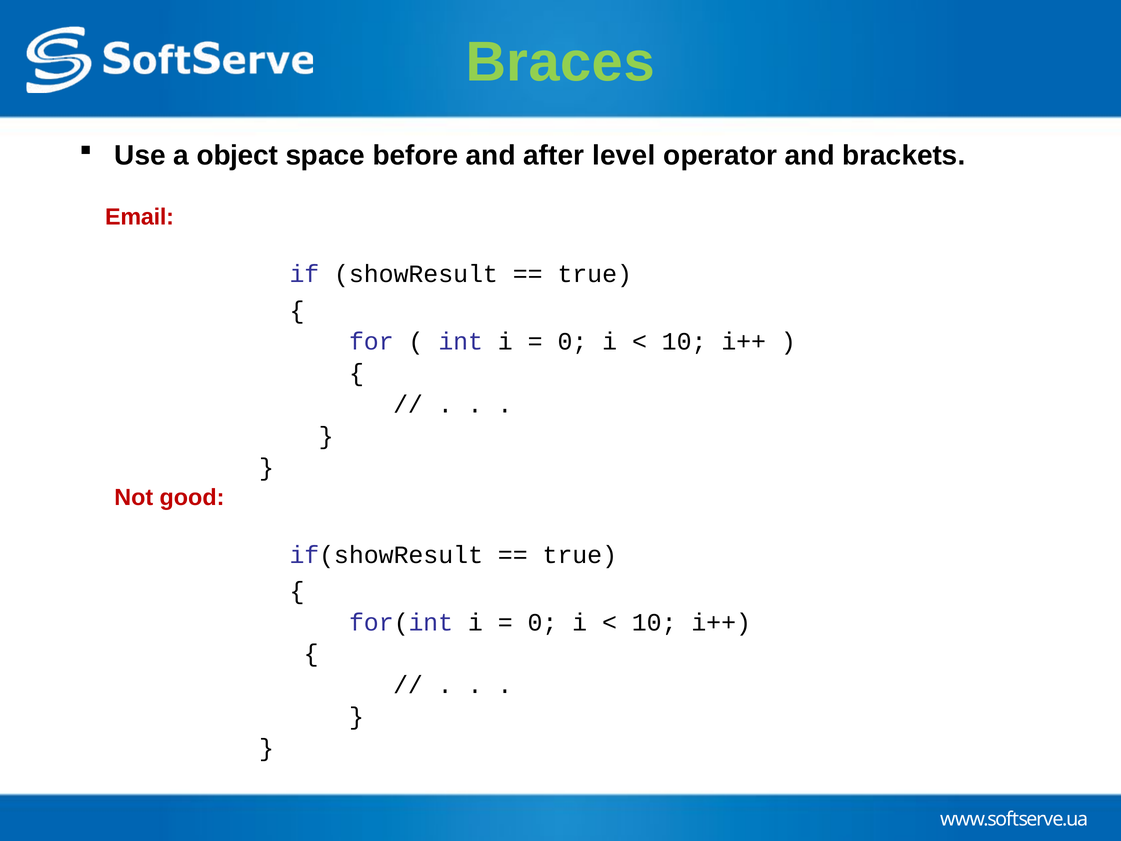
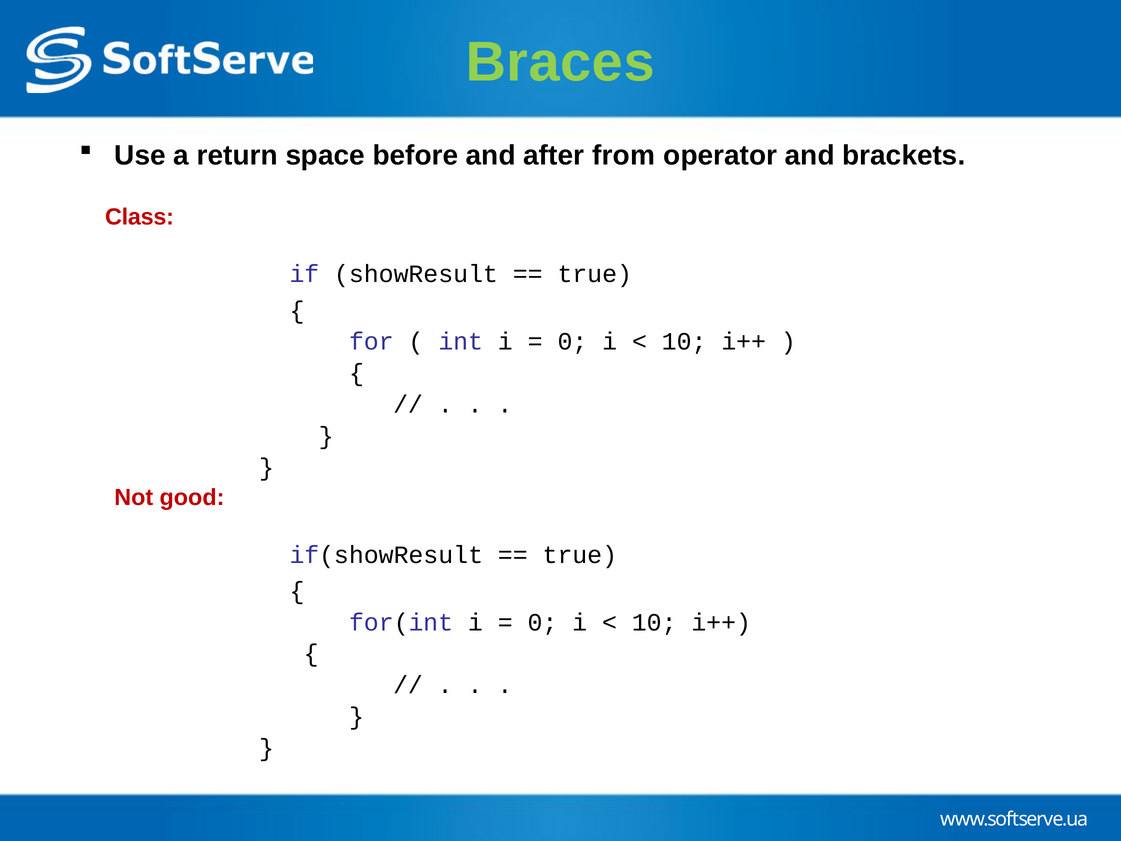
object: object -> return
level: level -> from
Email: Email -> Class
